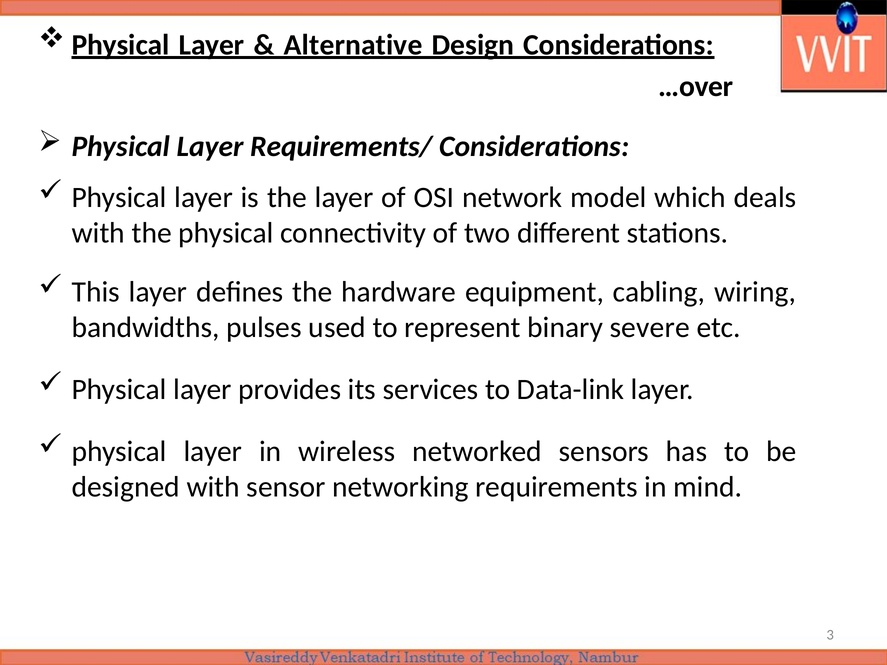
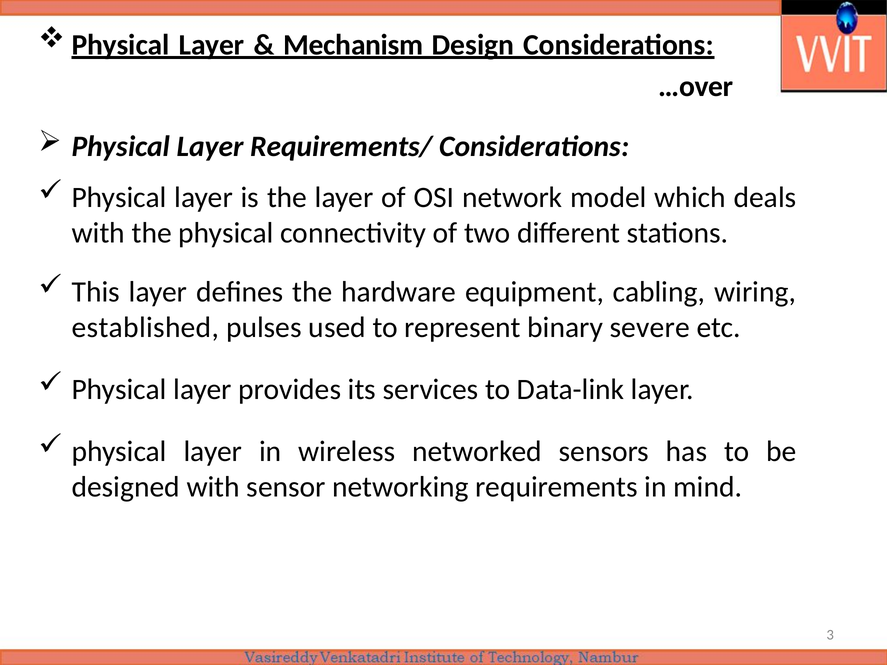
Alternative: Alternative -> Mechanism
bandwidths: bandwidths -> established
